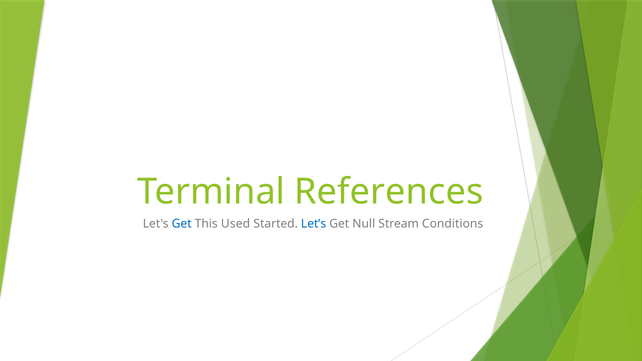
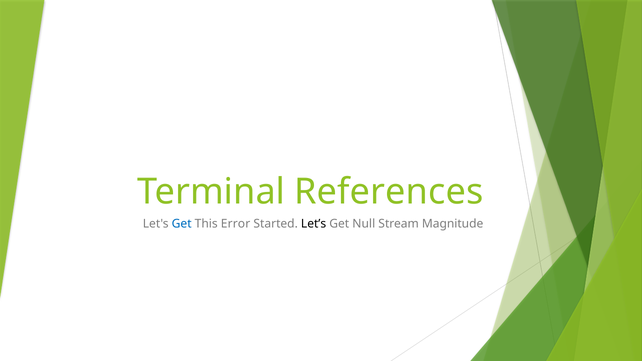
Used: Used -> Error
Let’s colour: blue -> black
Conditions: Conditions -> Magnitude
